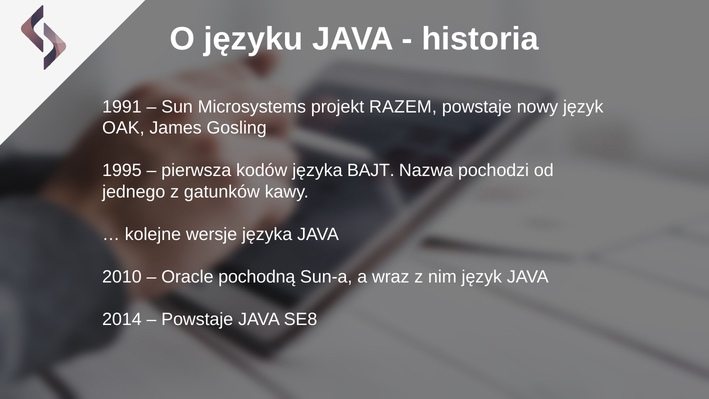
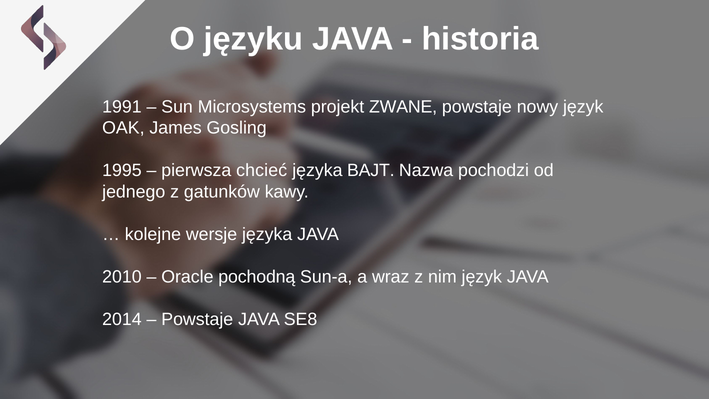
RAZEM: RAZEM -> ZWANE
kodów: kodów -> chcieć
